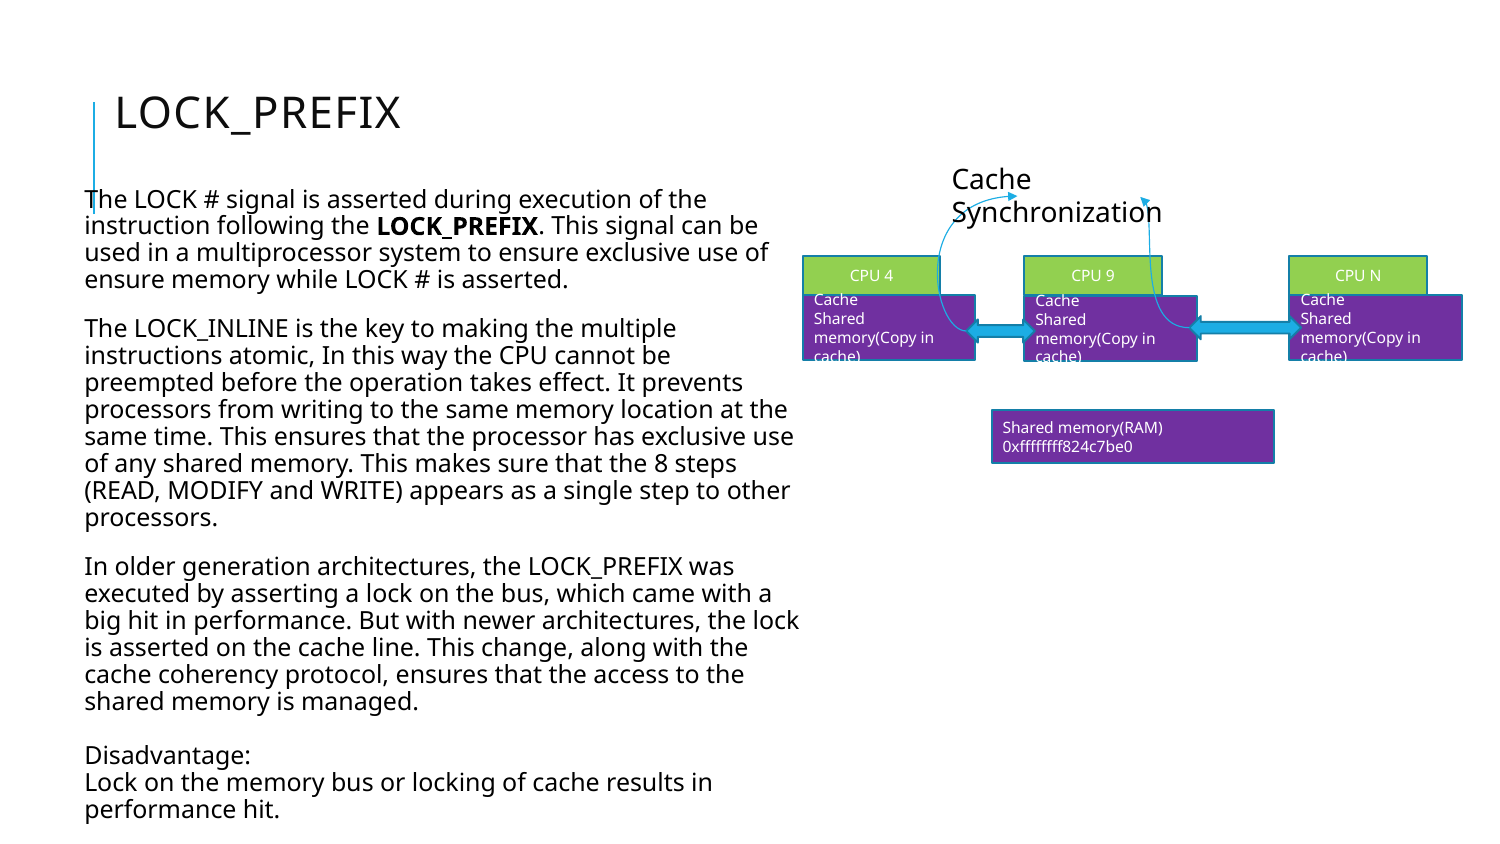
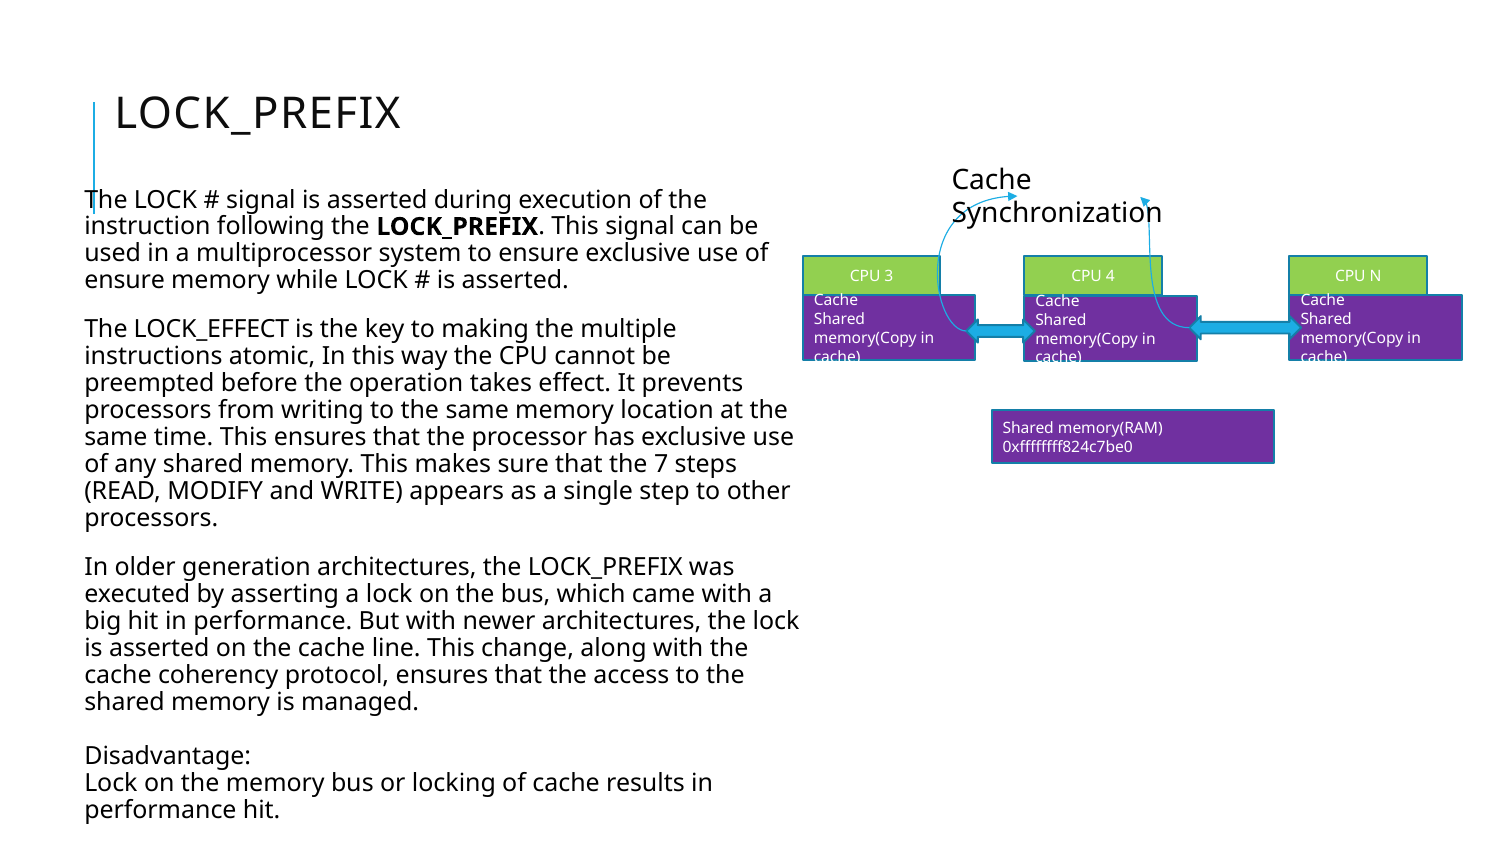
4: 4 -> 3
9: 9 -> 4
LOCK_INLINE: LOCK_INLINE -> LOCK_EFFECT
8: 8 -> 7
